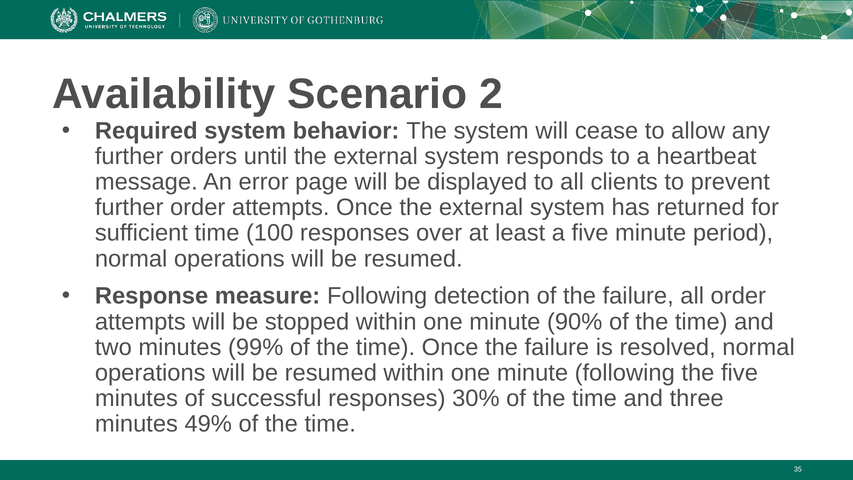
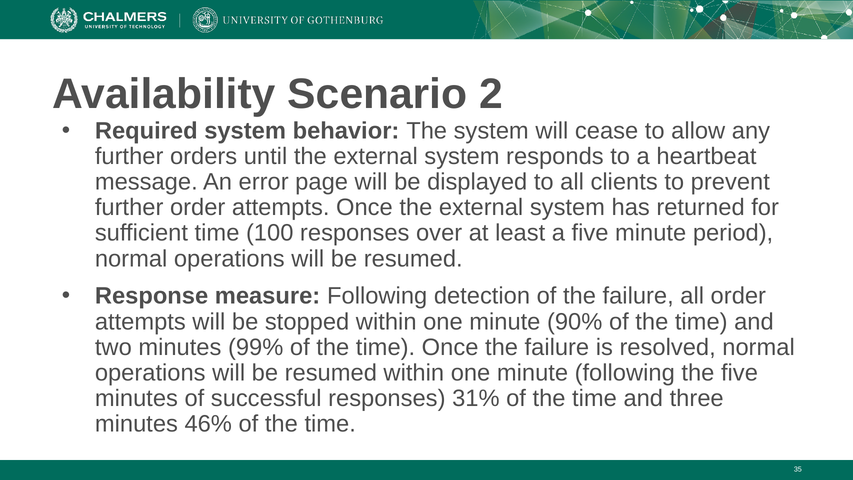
30%: 30% -> 31%
49%: 49% -> 46%
